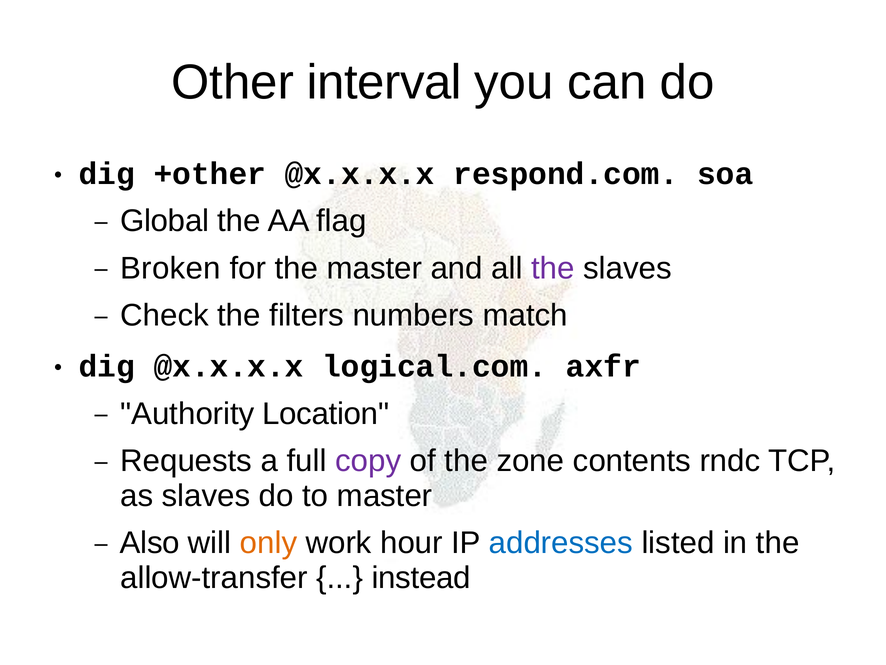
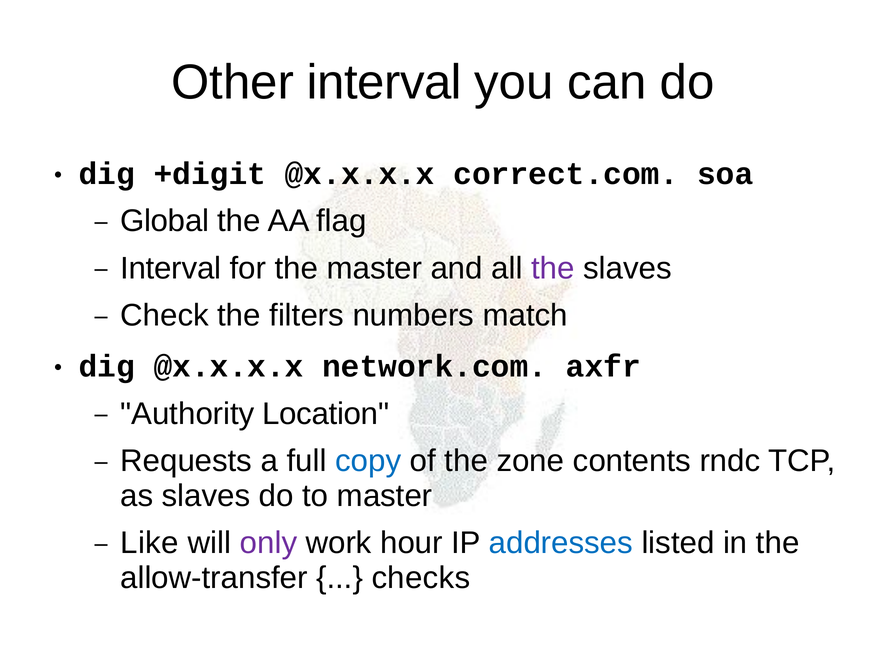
+other: +other -> +digit
respond.com: respond.com -> correct.com
Broken at (170, 268): Broken -> Interval
logical.com: logical.com -> network.com
copy colour: purple -> blue
Also: Also -> Like
only colour: orange -> purple
instead: instead -> checks
